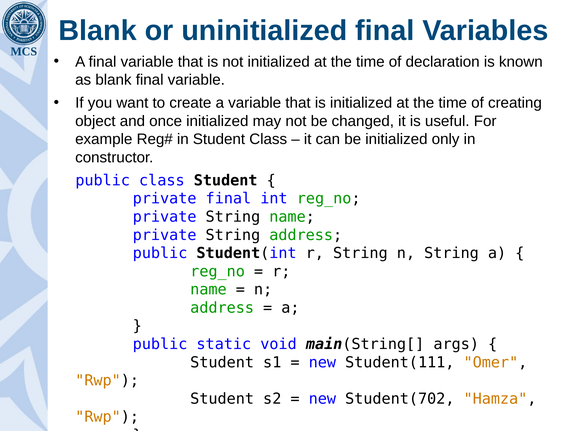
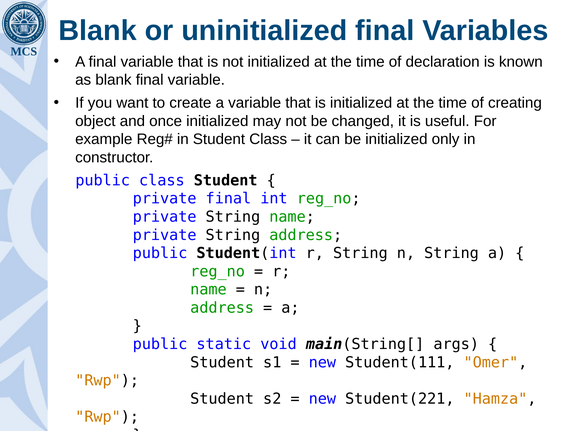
Student(702: Student(702 -> Student(221
